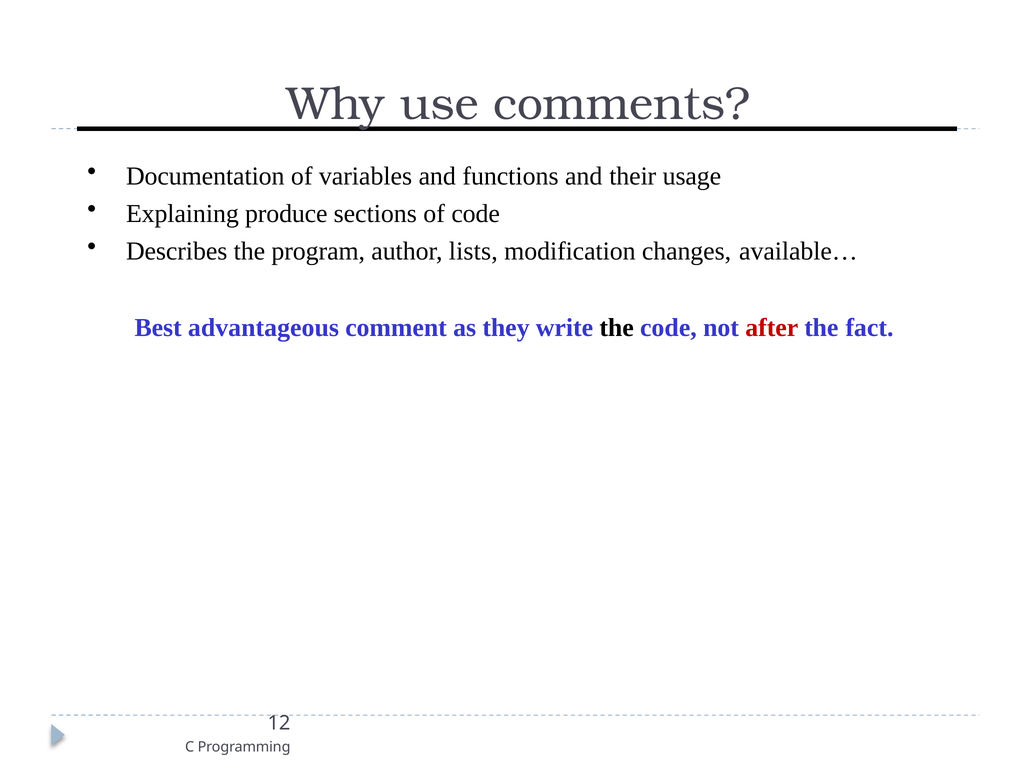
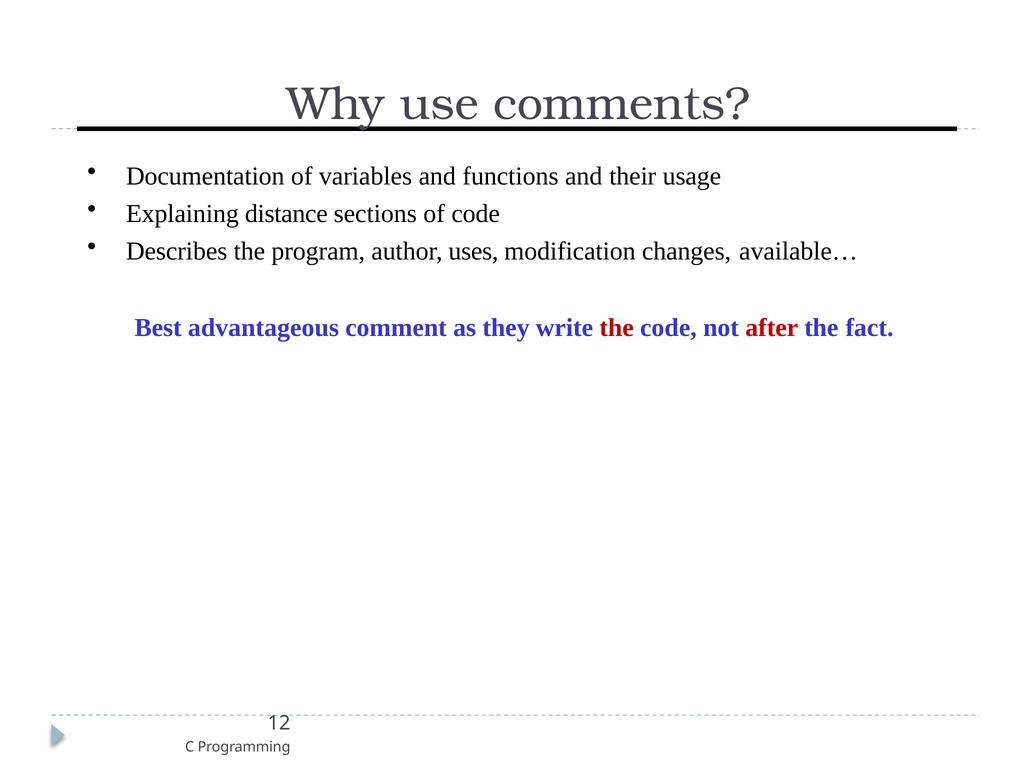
produce: produce -> distance
lists: lists -> uses
the at (617, 328) colour: black -> red
